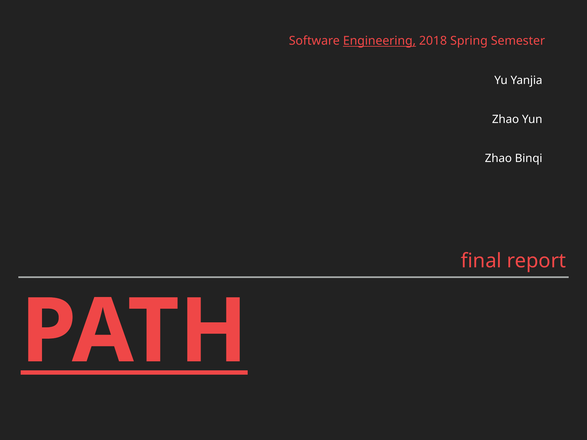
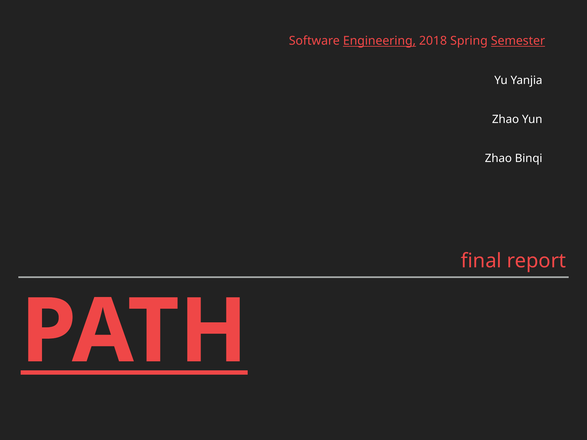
Semester underline: none -> present
